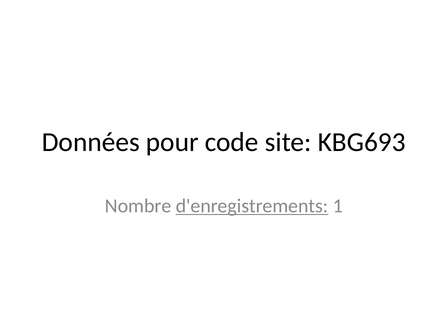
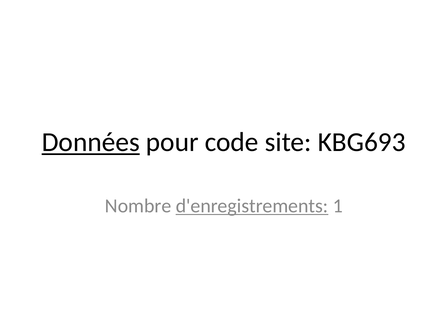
Données underline: none -> present
